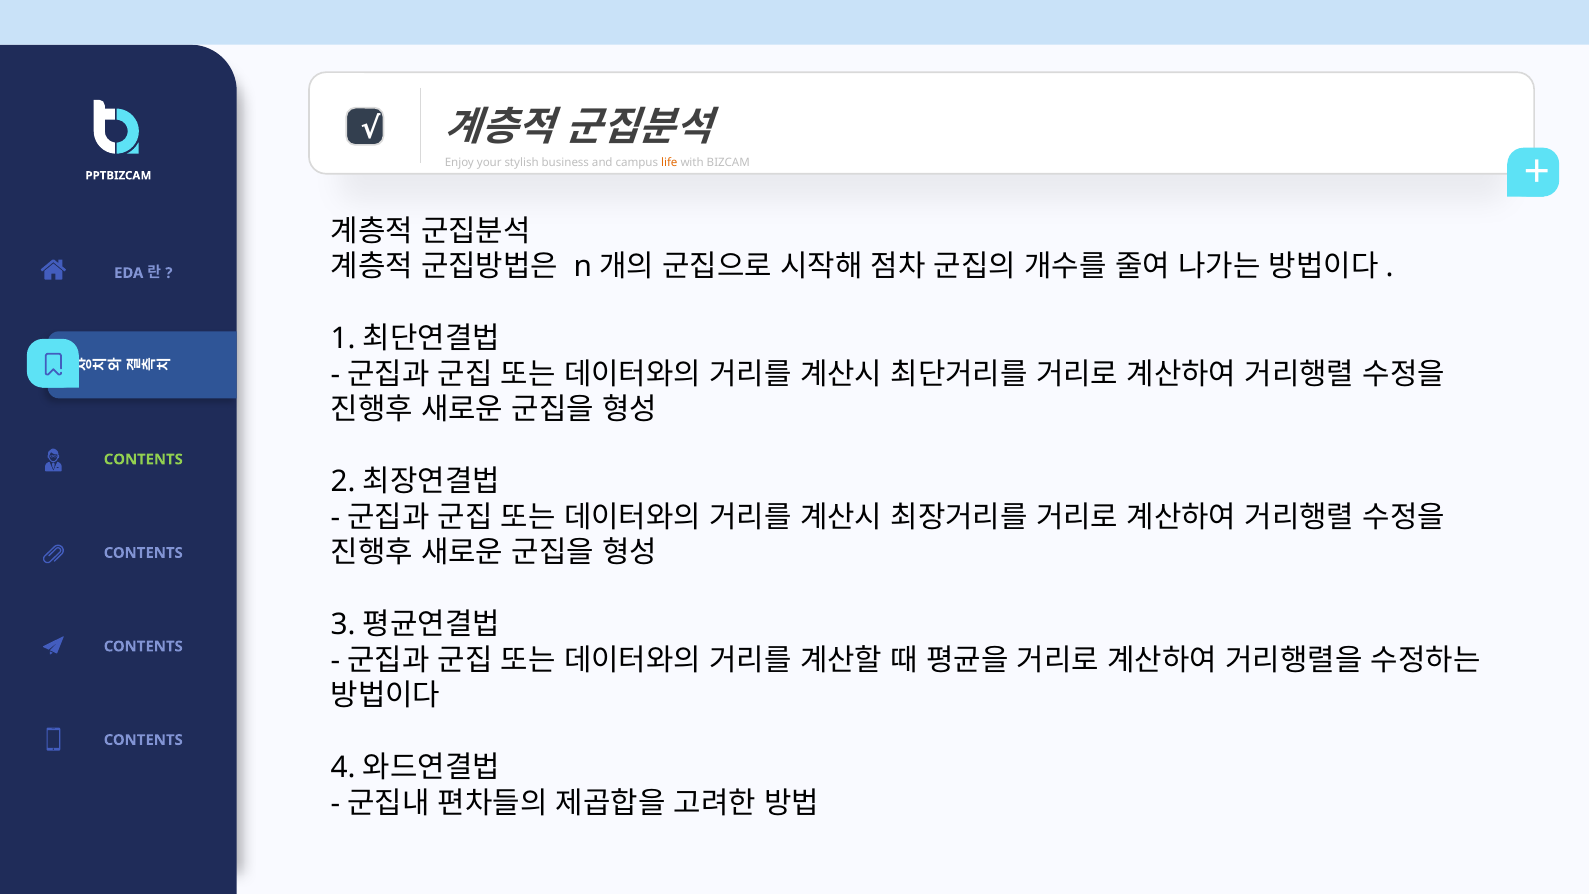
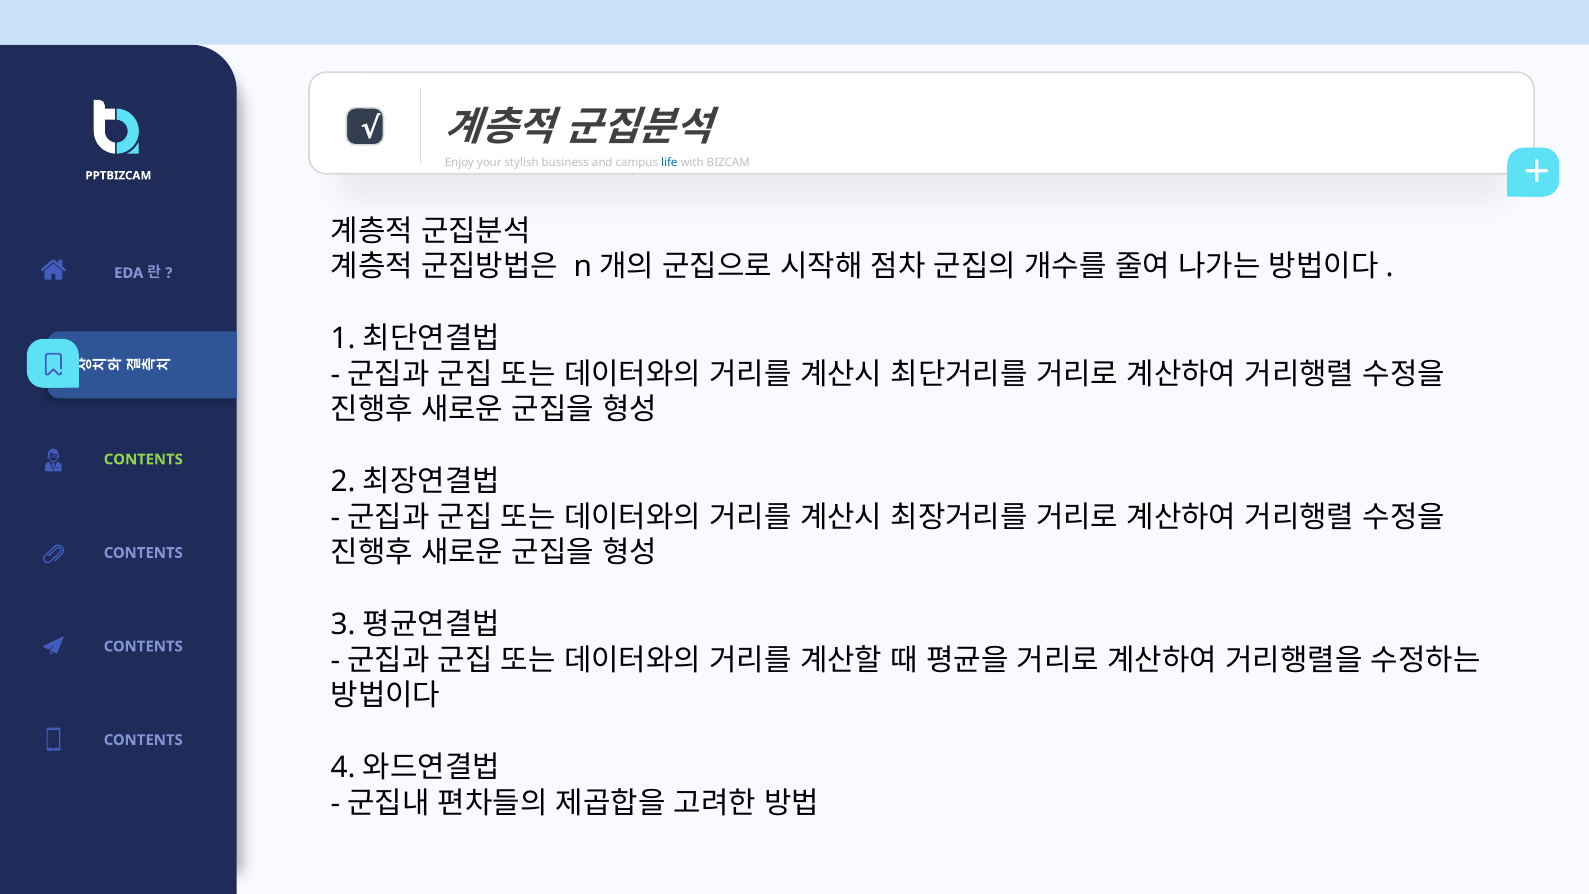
life colour: orange -> blue
